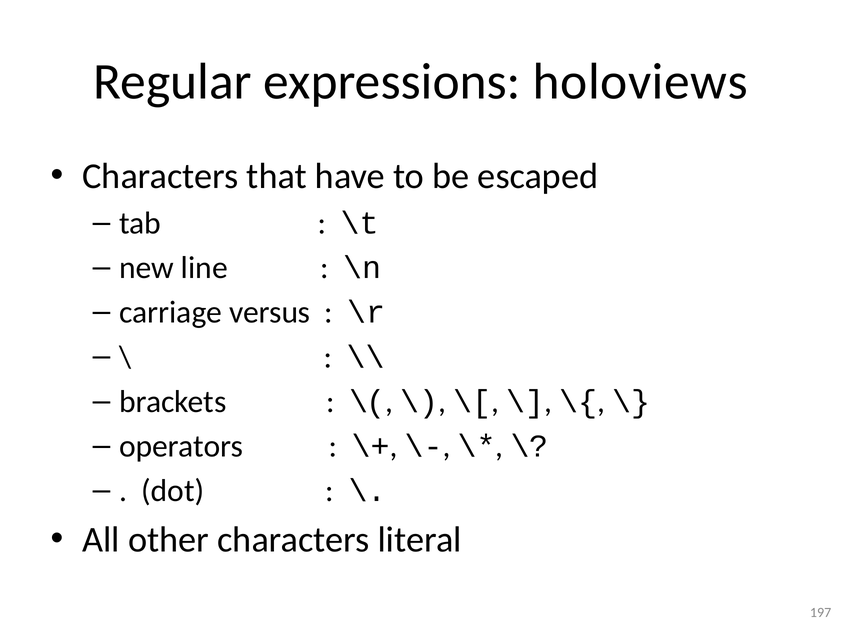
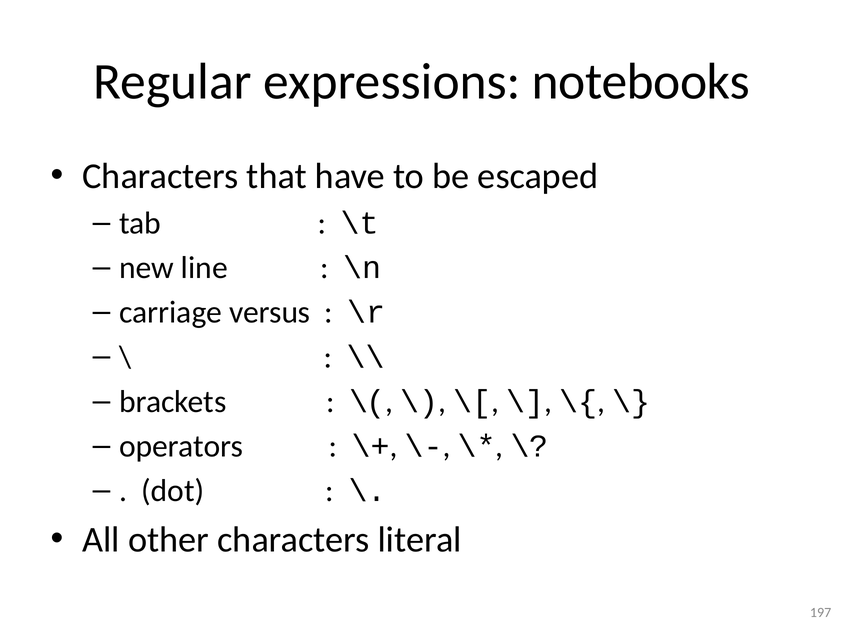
holoviews: holoviews -> notebooks
